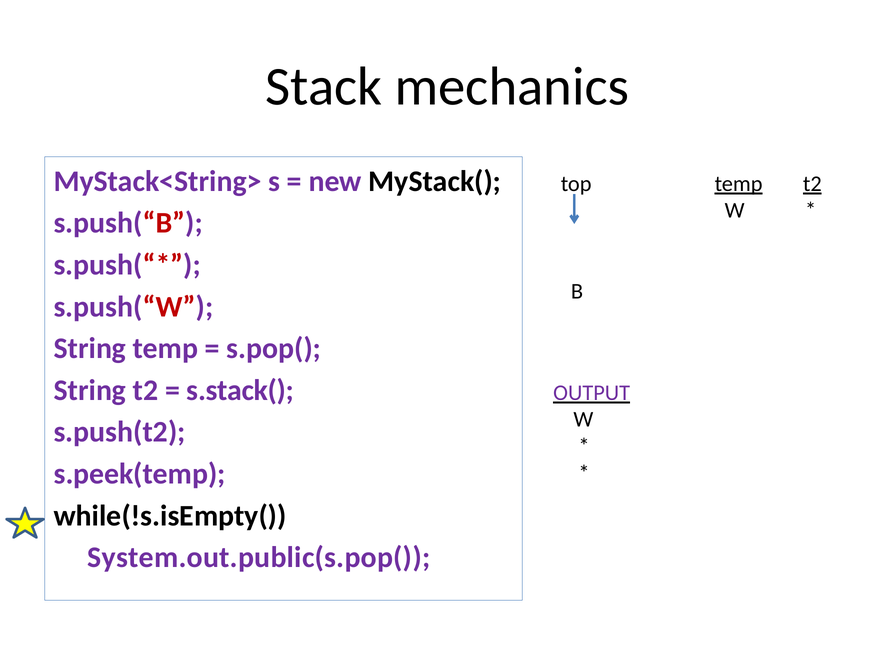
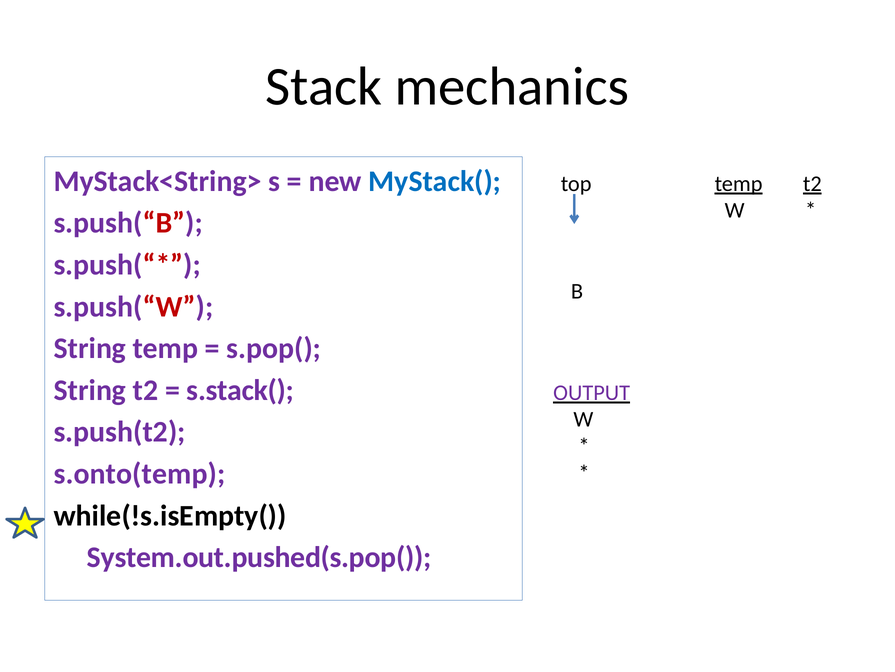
MyStack( colour: black -> blue
s.peek(temp: s.peek(temp -> s.onto(temp
System.out.public(s.pop(: System.out.public(s.pop( -> System.out.pushed(s.pop(
